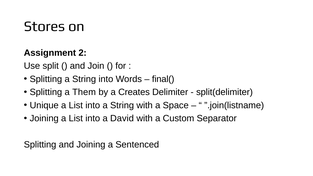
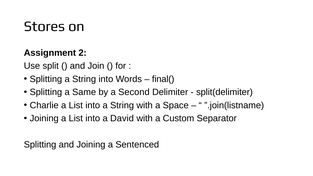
Them: Them -> Same
Creates: Creates -> Second
Unique: Unique -> Charlie
